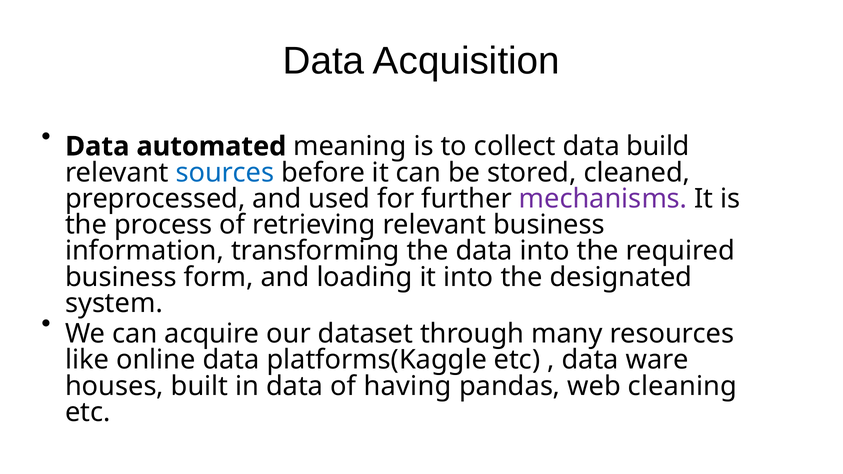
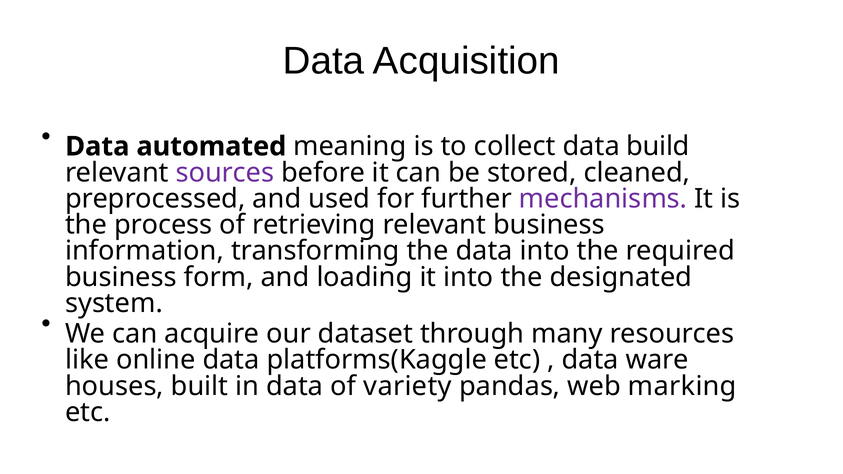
sources colour: blue -> purple
having: having -> variety
cleaning: cleaning -> marking
